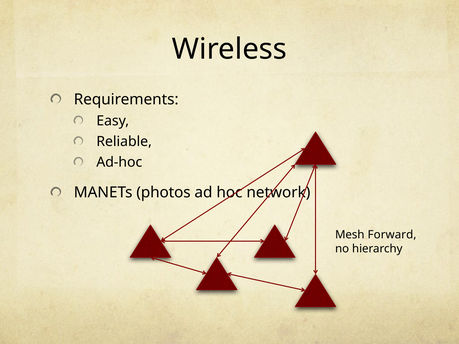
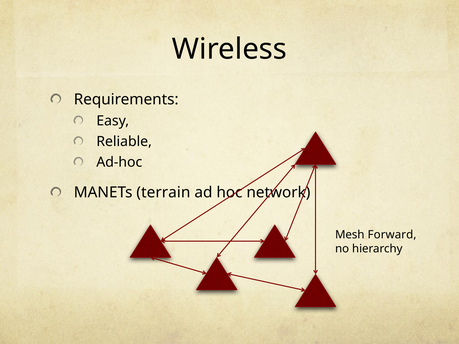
photos: photos -> terrain
